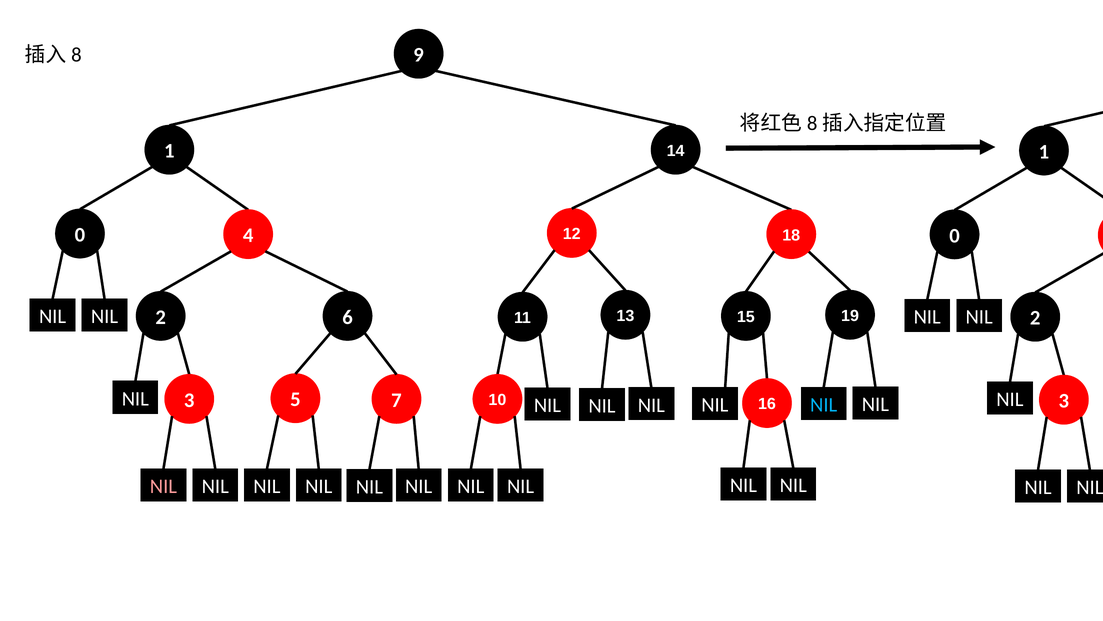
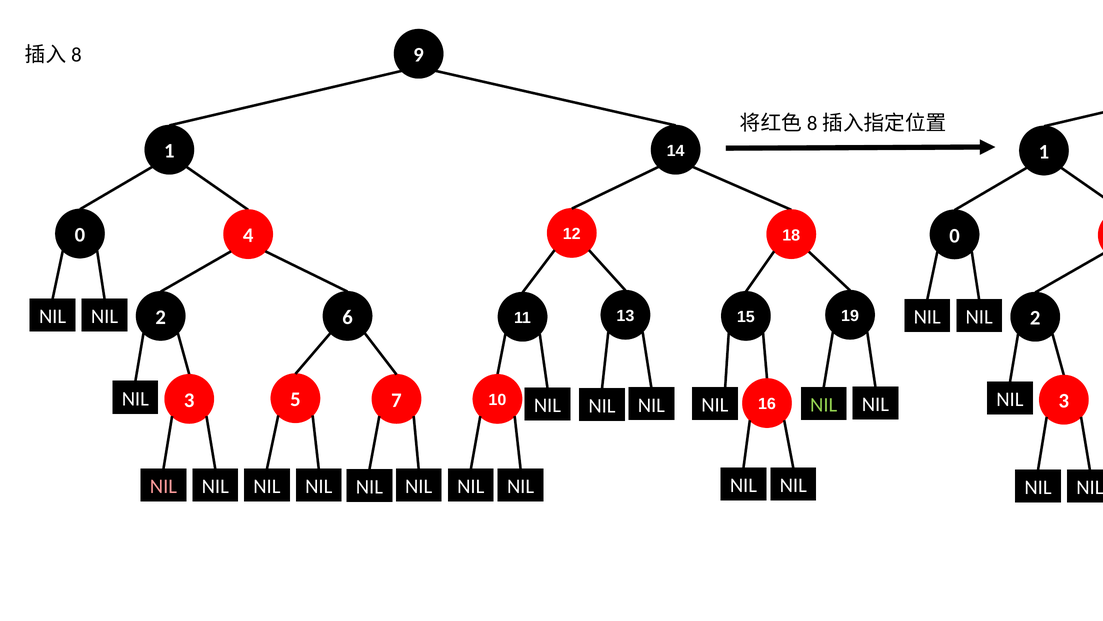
NIL at (824, 404) colour: light blue -> light green
